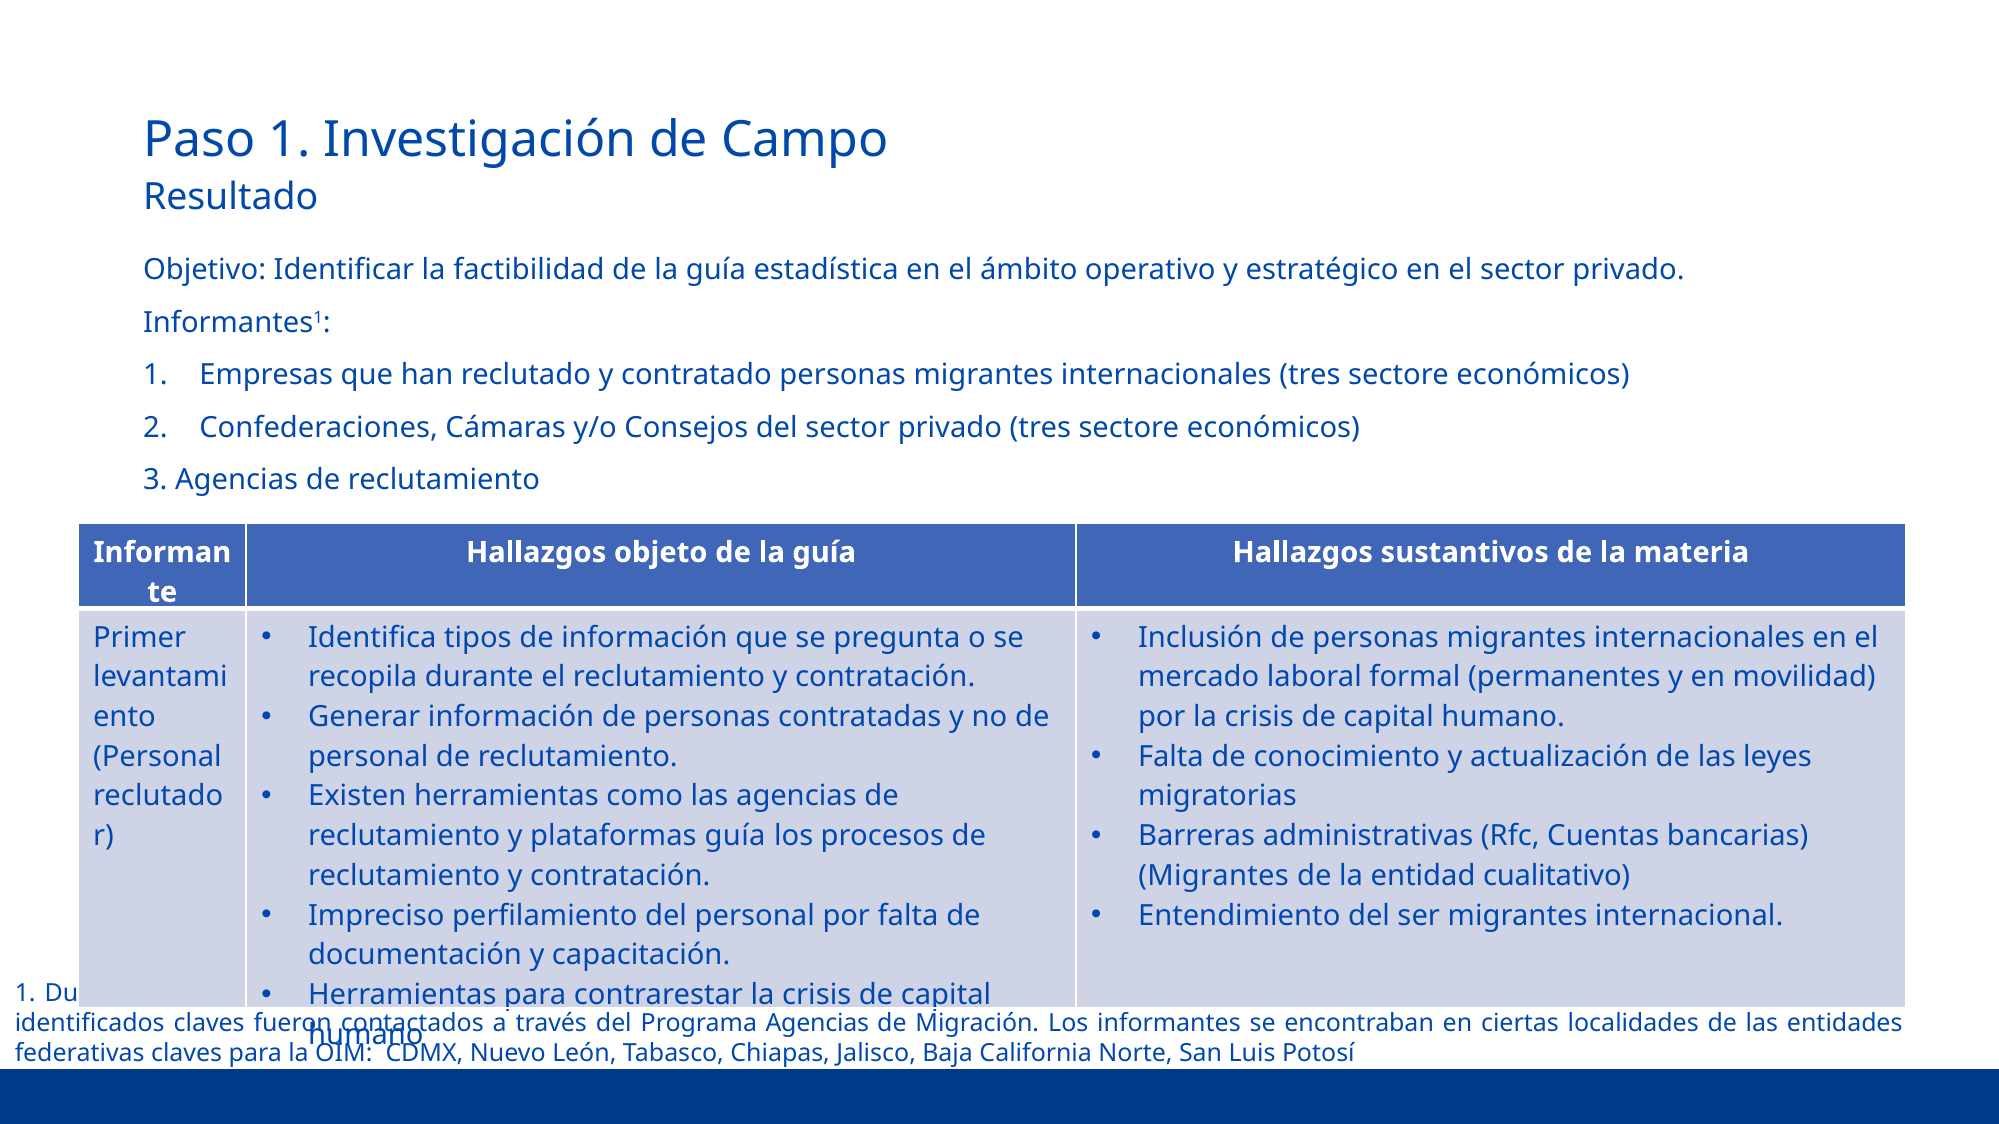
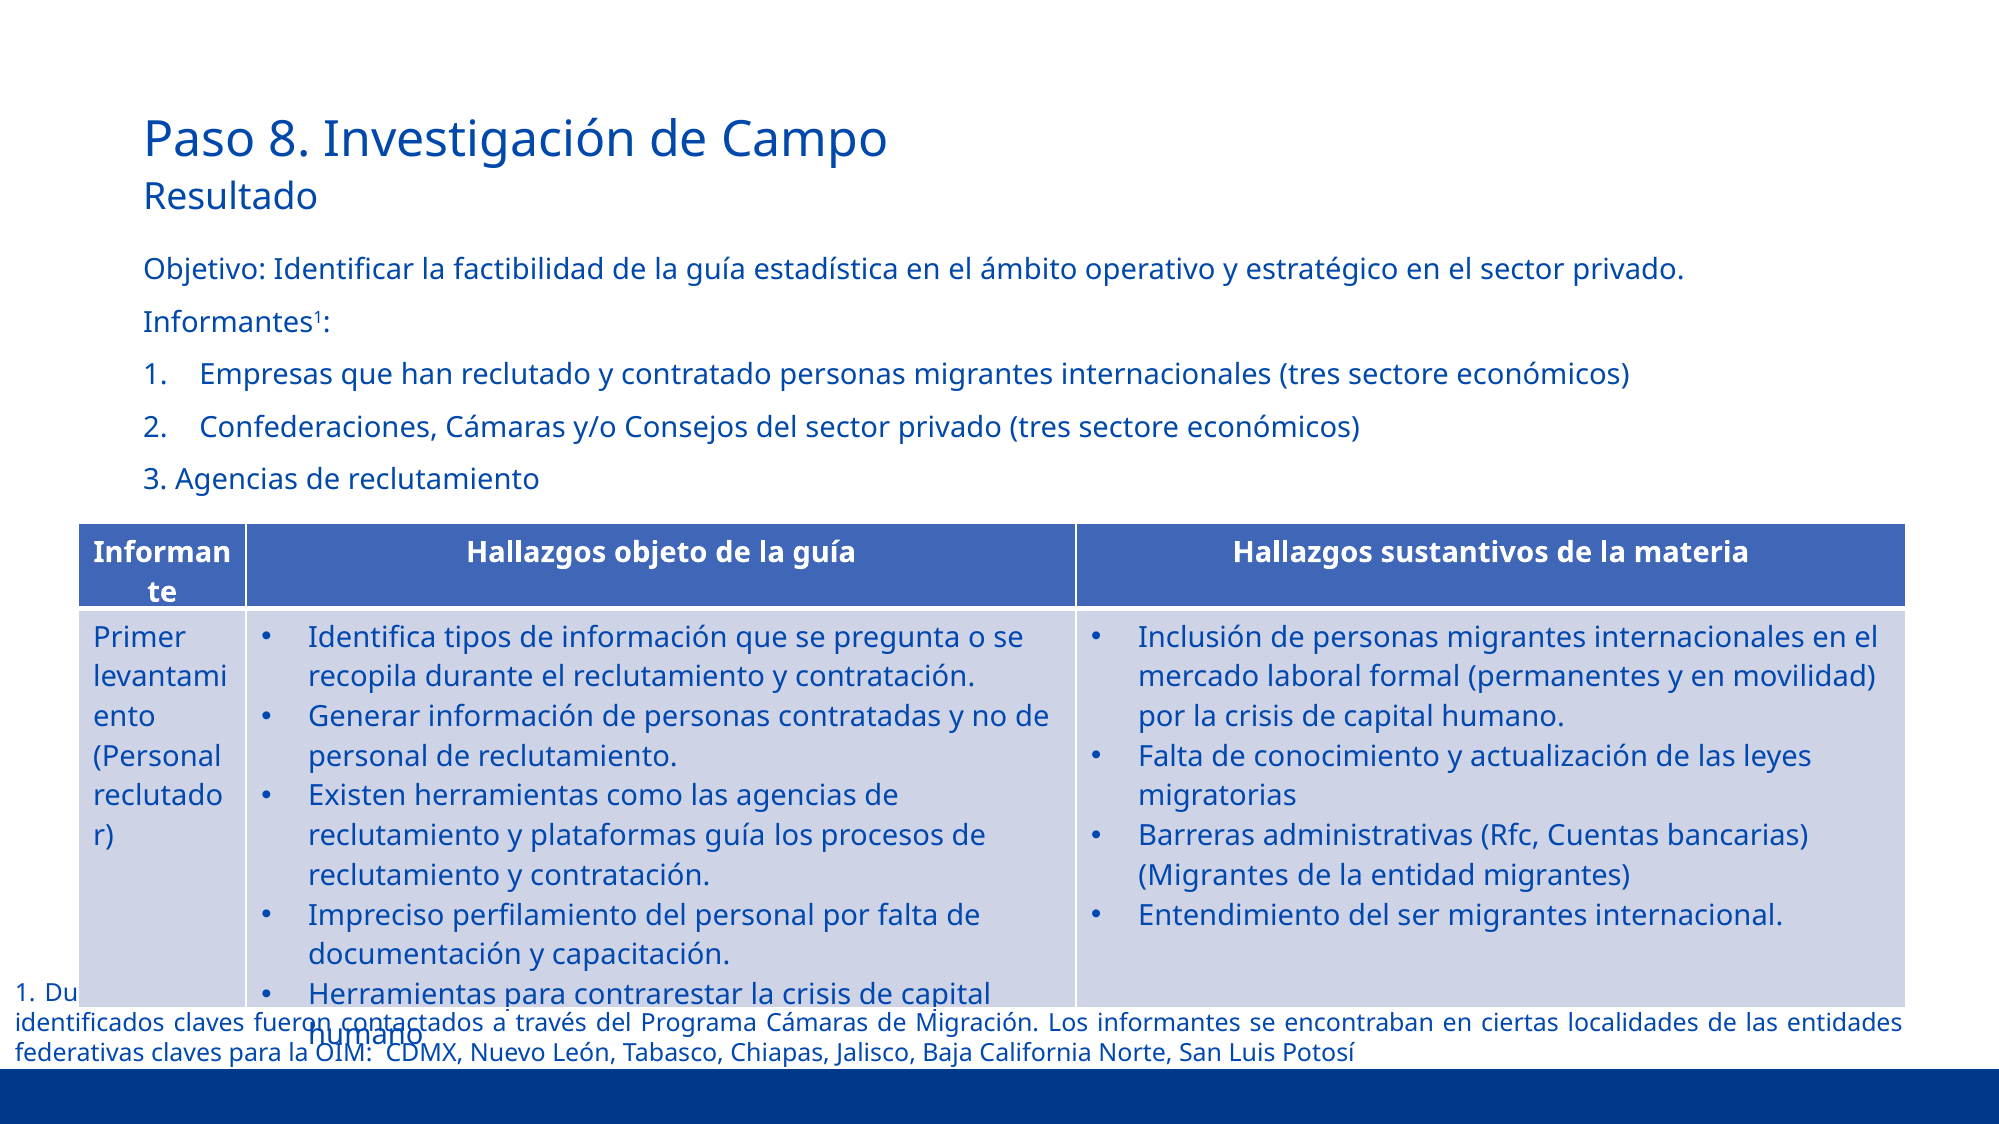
Paso 1: 1 -> 8
entidad cualitativo: cualitativo -> migrantes
Programa Agencias: Agencias -> Cámaras
